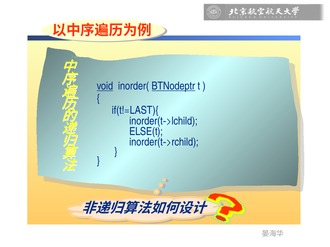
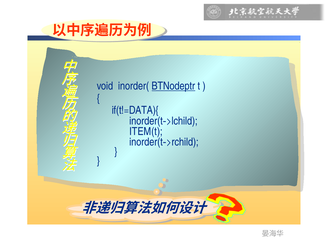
void underline: present -> none
if(t!=LAST){: if(t!=LAST){ -> if(t!=DATA){
ELSE(t: ELSE(t -> ITEM(t
